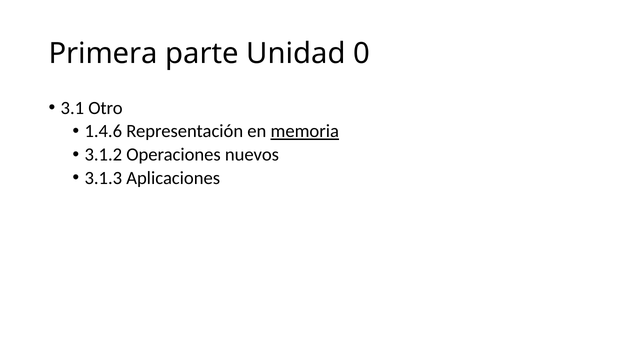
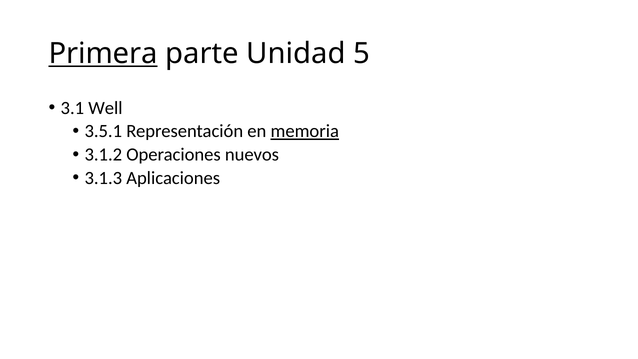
Primera underline: none -> present
0: 0 -> 5
Otro: Otro -> Well
1.4.6: 1.4.6 -> 3.5.1
